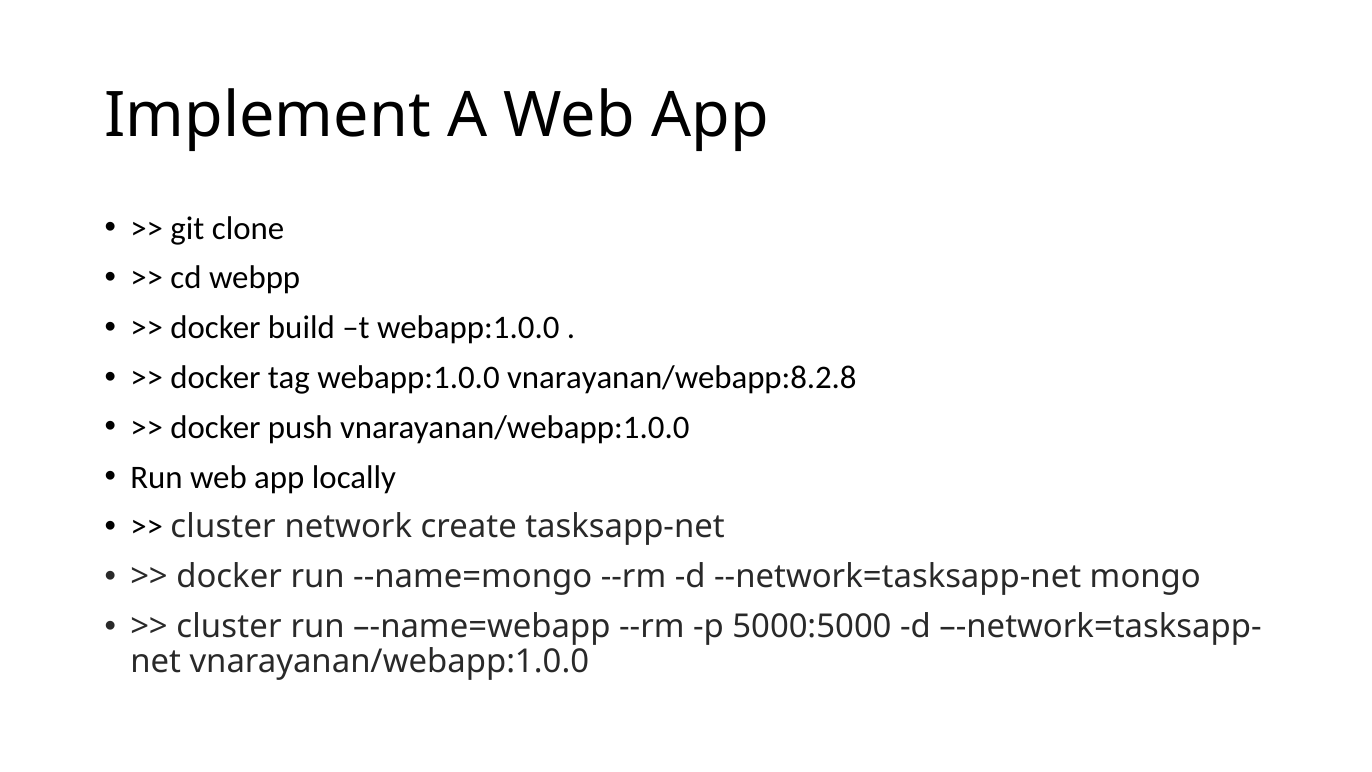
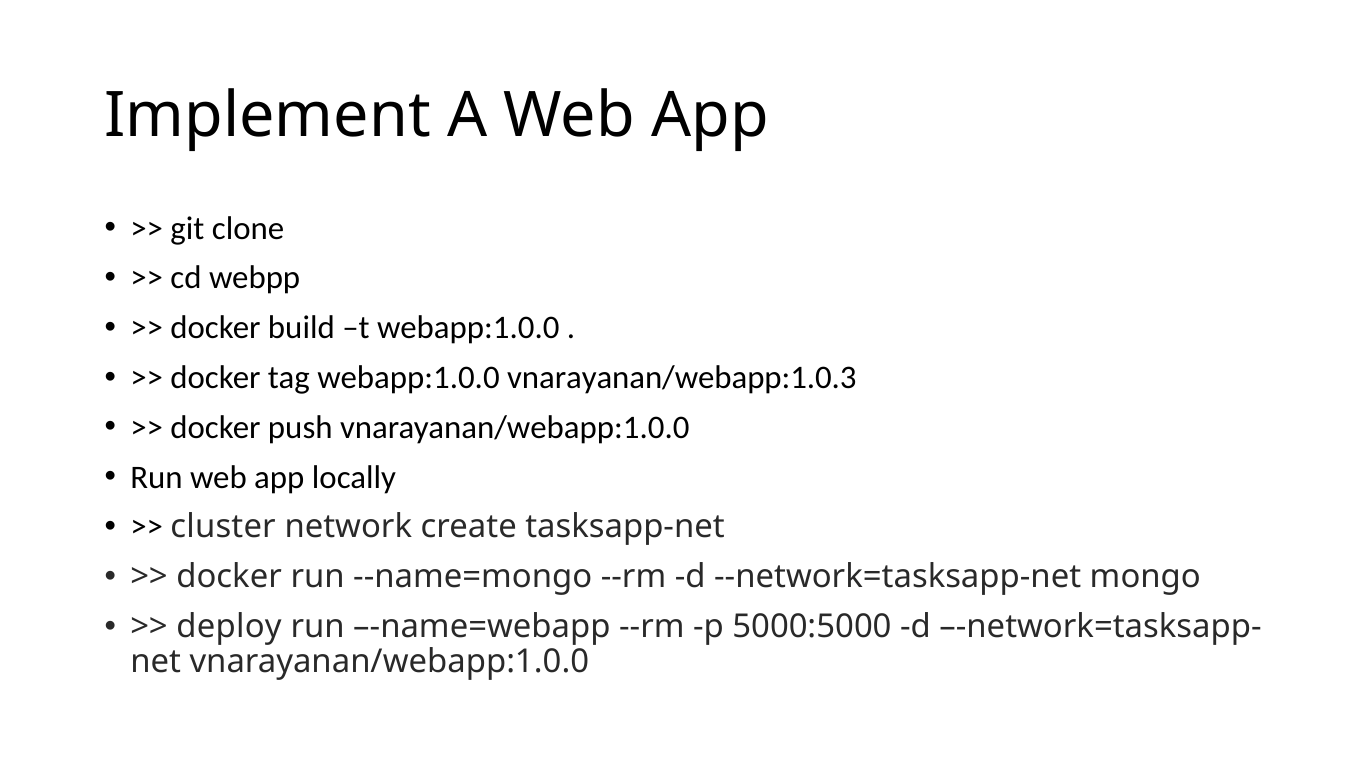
vnarayanan/webapp:8.2.8: vnarayanan/webapp:8.2.8 -> vnarayanan/webapp:1.0.3
cluster at (229, 626): cluster -> deploy
